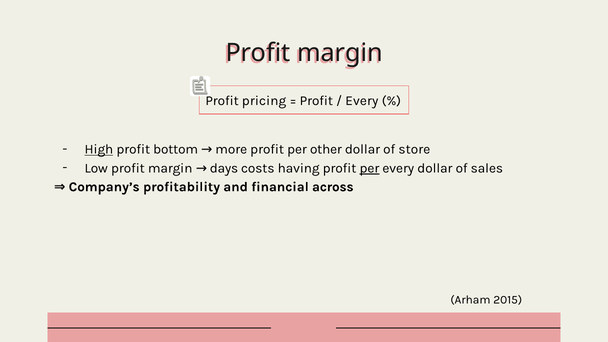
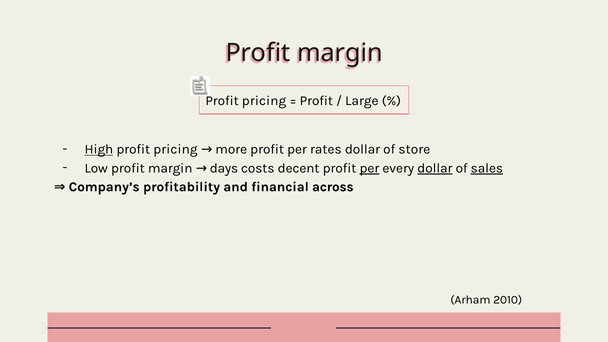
Every at (362, 101): Every -> Large
bottom at (176, 150): bottom -> pricing
other: other -> rates
having: having -> decent
dollar at (435, 168) underline: none -> present
sales underline: none -> present
2015: 2015 -> 2010
